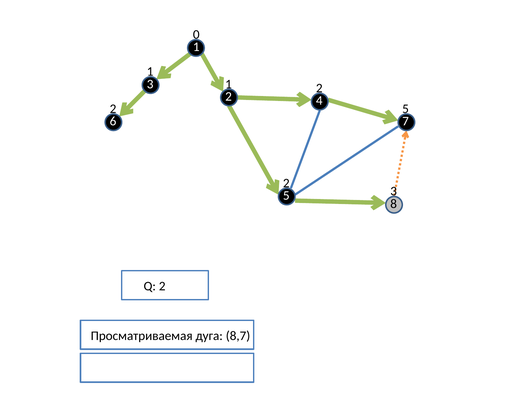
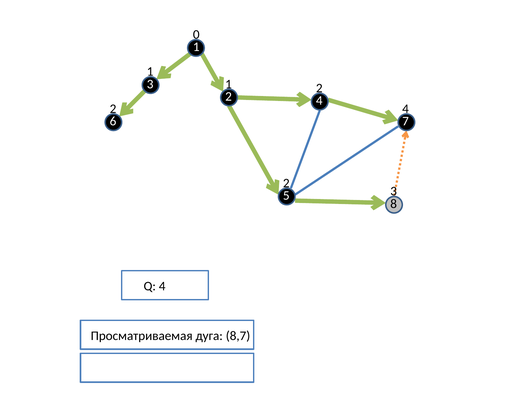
2 5: 5 -> 4
Q 2: 2 -> 4
